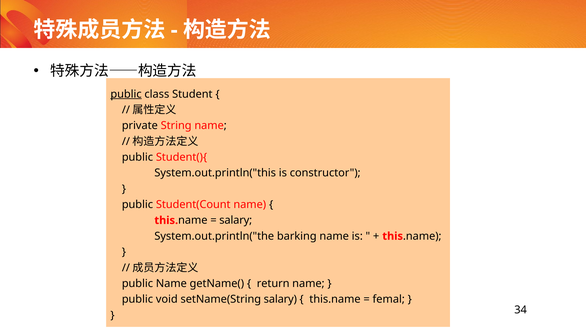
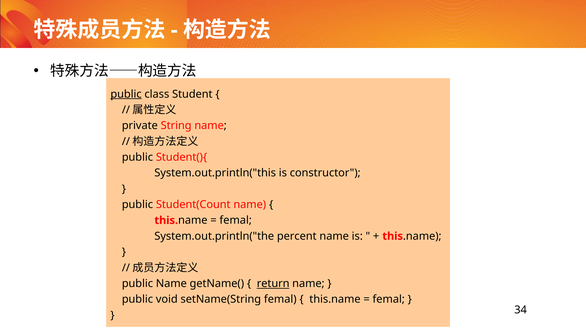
salary at (236, 221): salary -> femal
barking: barking -> percent
return underline: none -> present
setName(String salary: salary -> femal
